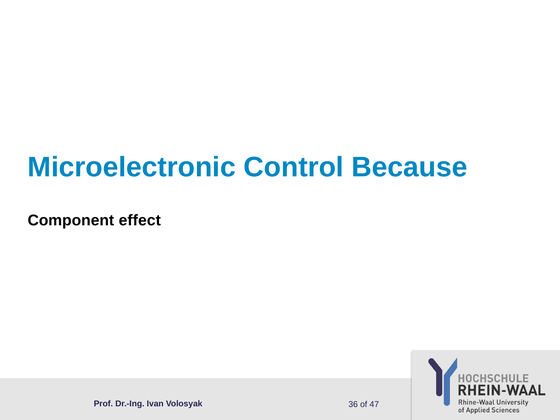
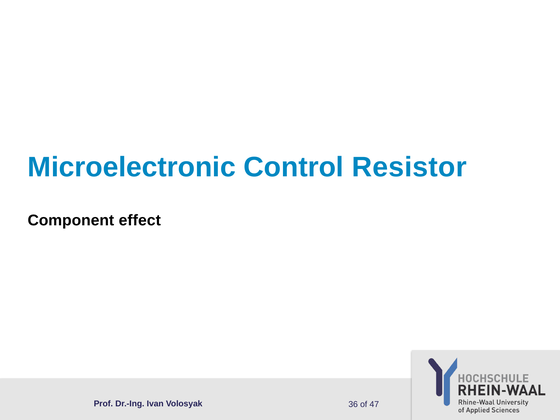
Because: Because -> Resistor
